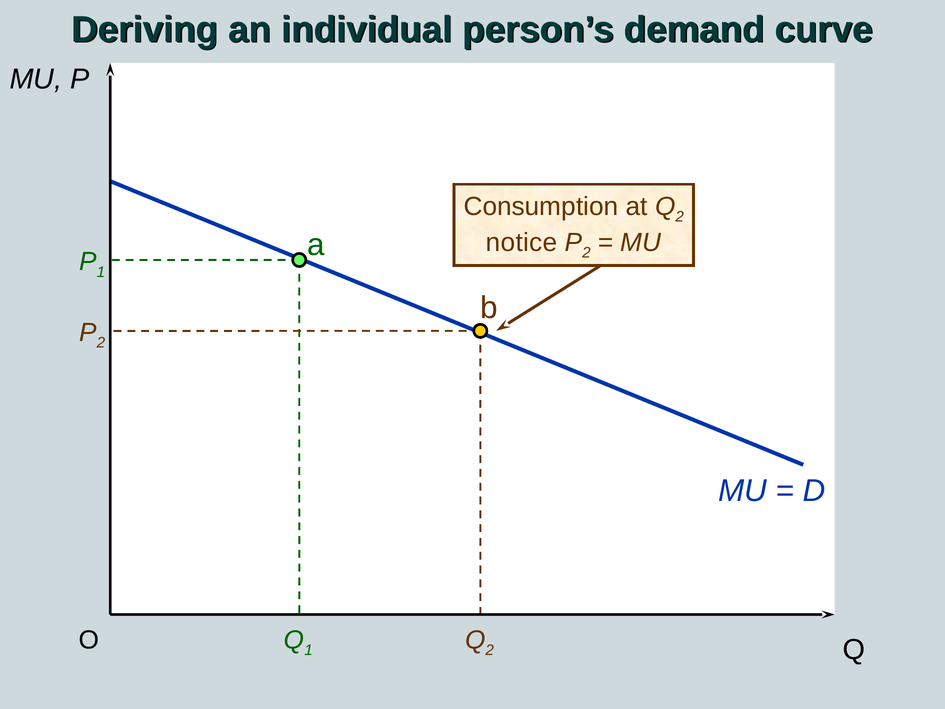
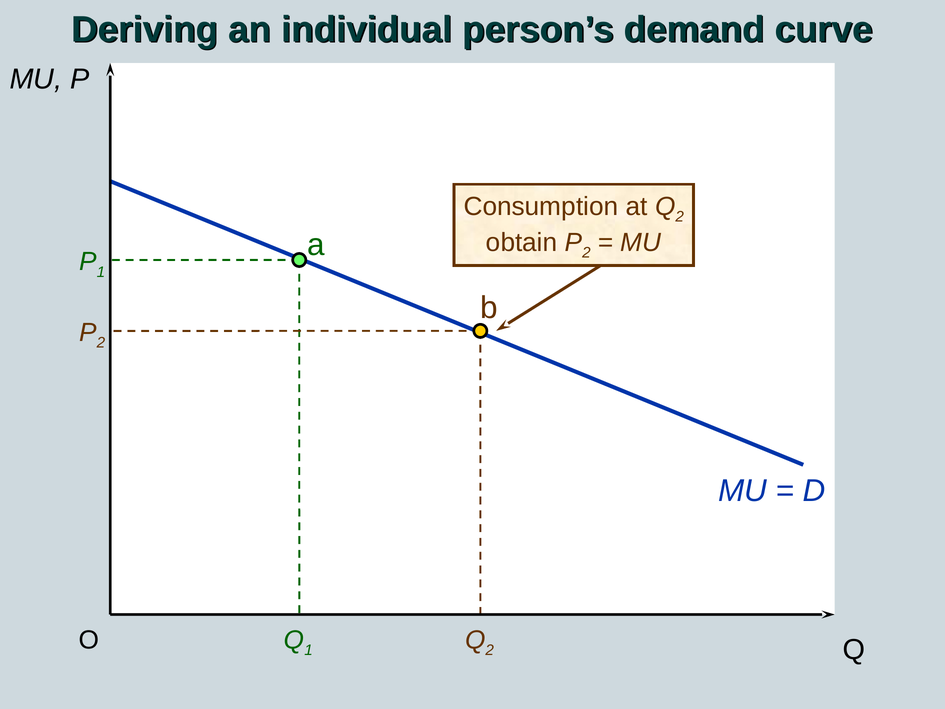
notice: notice -> obtain
